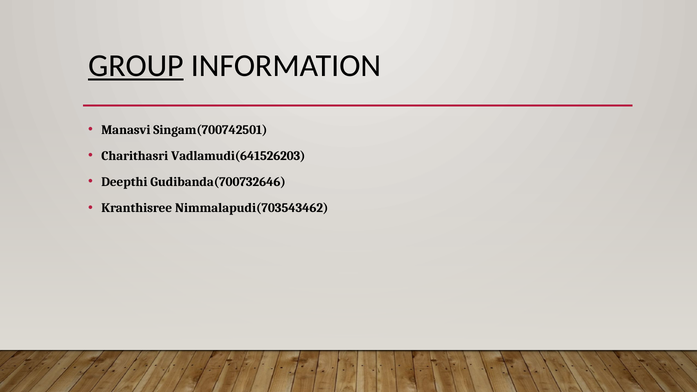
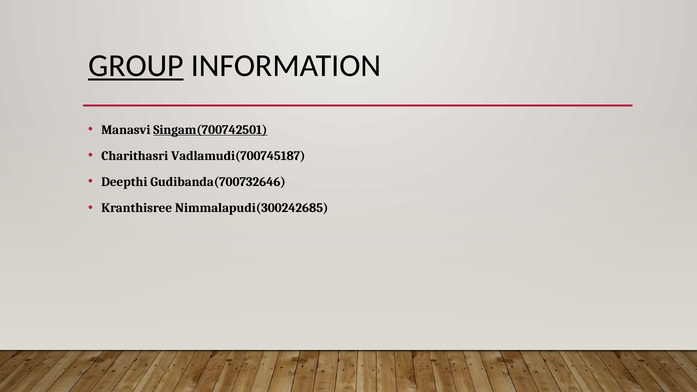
Singam(700742501 underline: none -> present
Vadlamudi(641526203: Vadlamudi(641526203 -> Vadlamudi(700745187
Nimmalapudi(703543462: Nimmalapudi(703543462 -> Nimmalapudi(300242685
